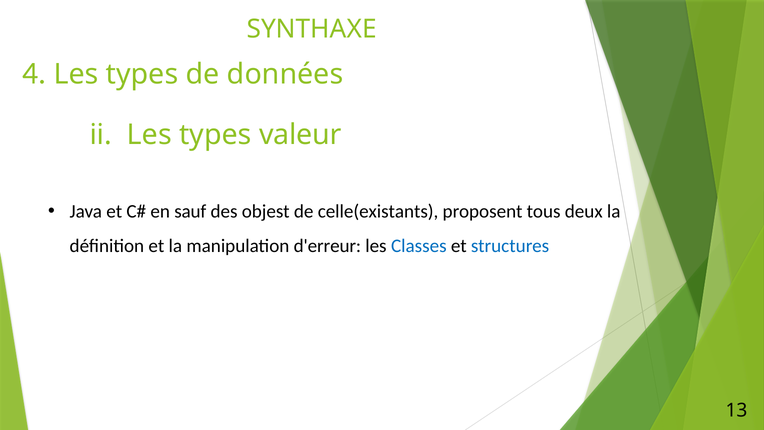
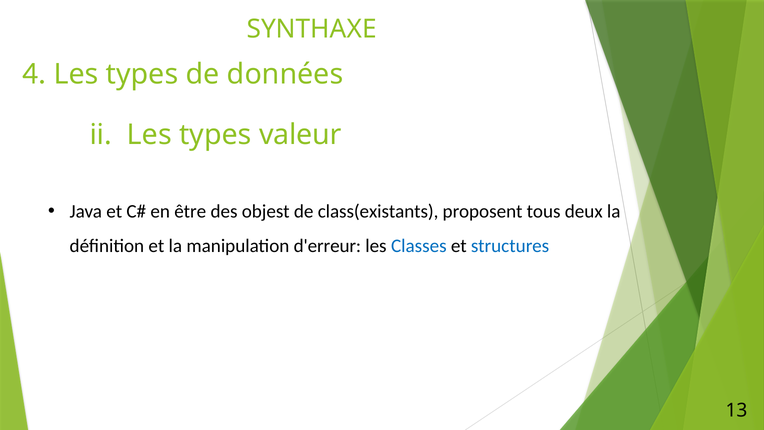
sauf: sauf -> être
celle(existants: celle(existants -> class(existants
